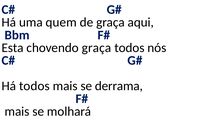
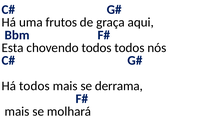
quem: quem -> frutos
chovendo graça: graça -> todos
